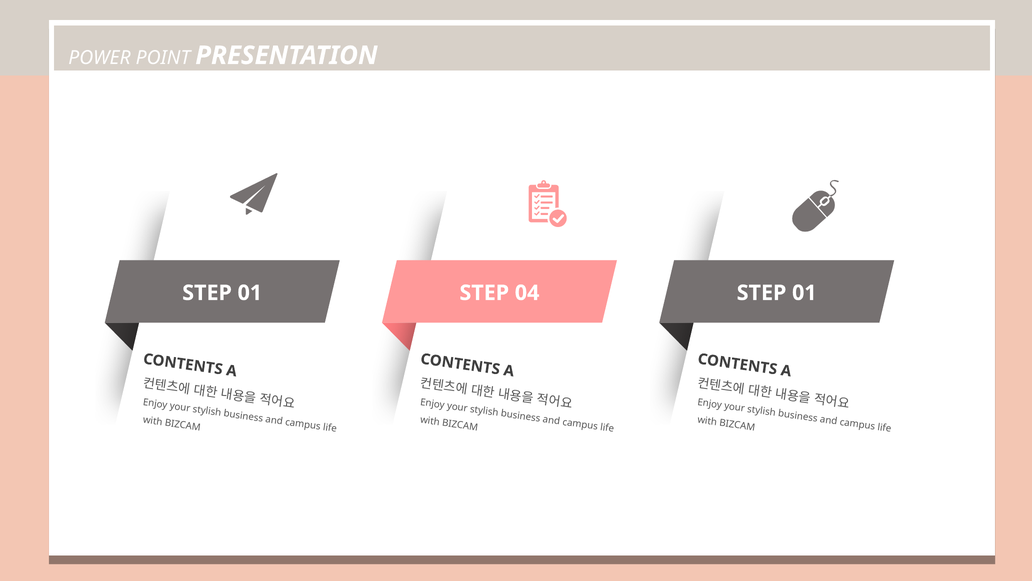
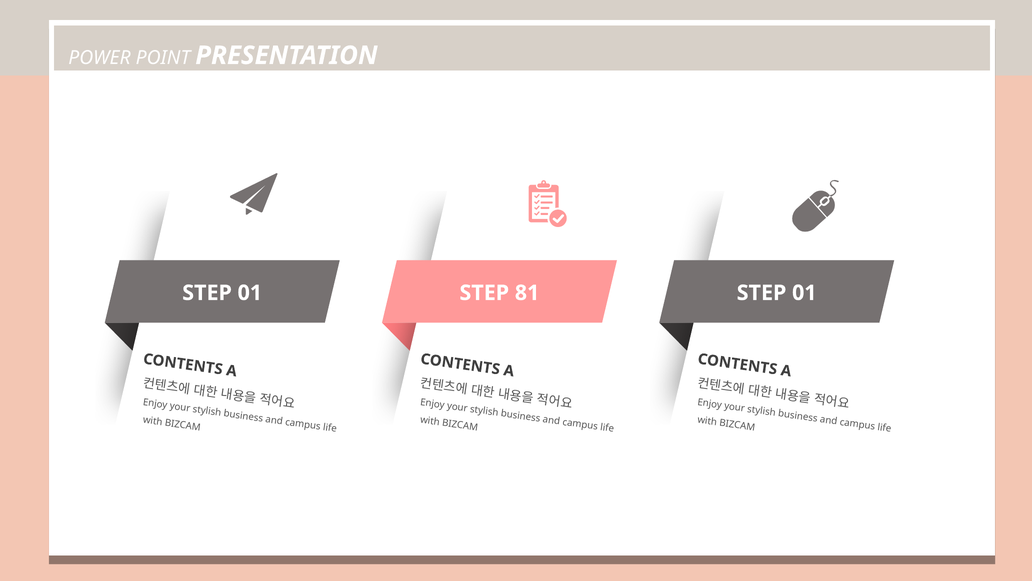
04: 04 -> 81
